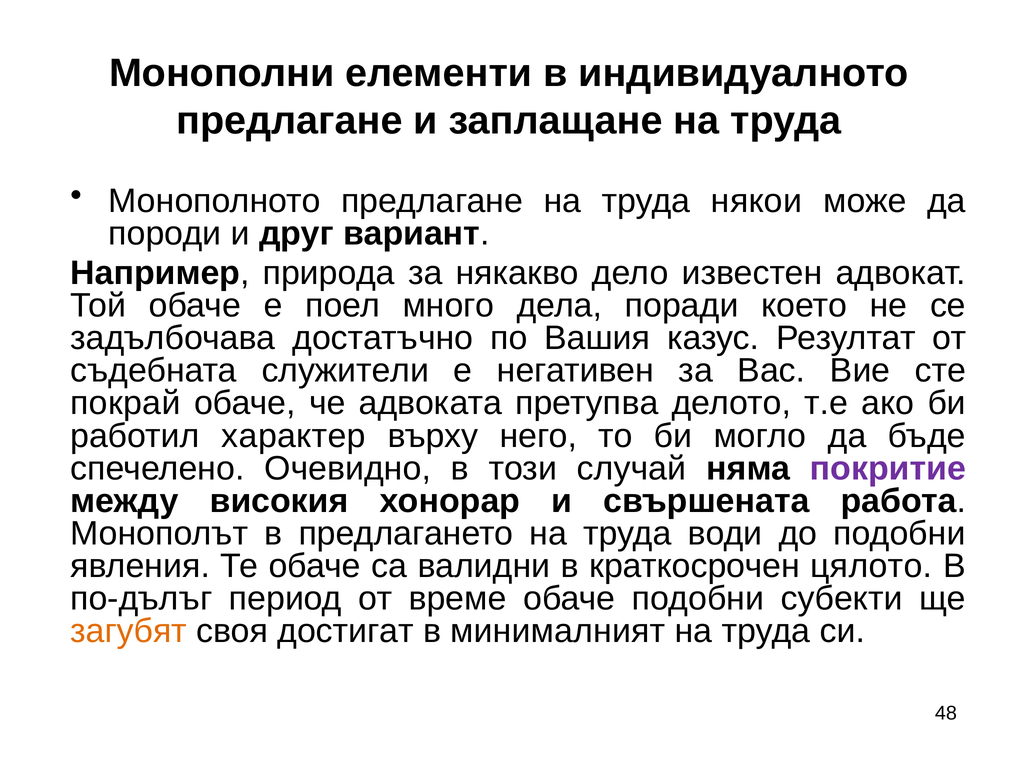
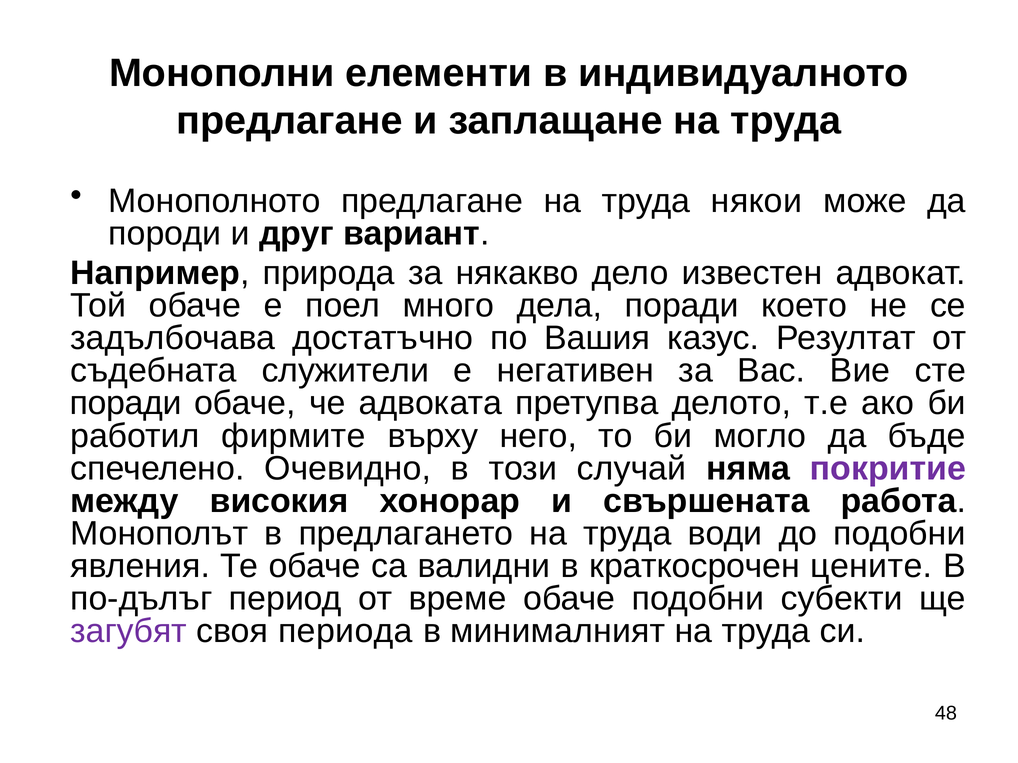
покрай at (125, 404): покрай -> поради
характер: характер -> фирмите
цялото: цялото -> цените
загубят colour: orange -> purple
достигат: достигат -> периода
